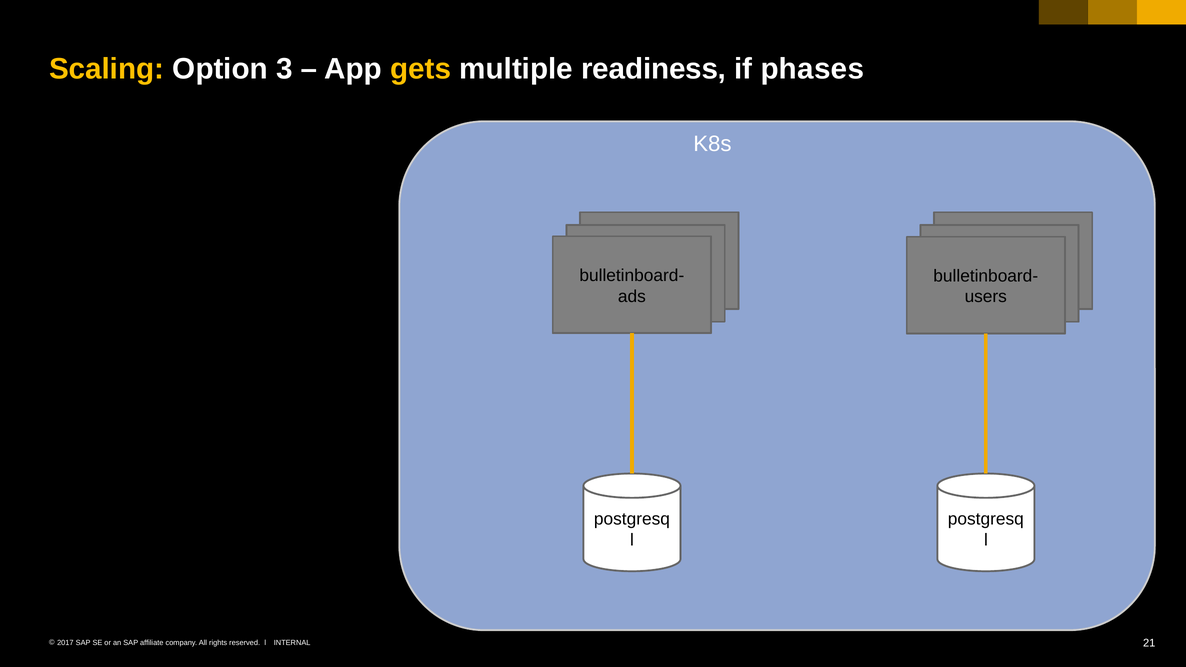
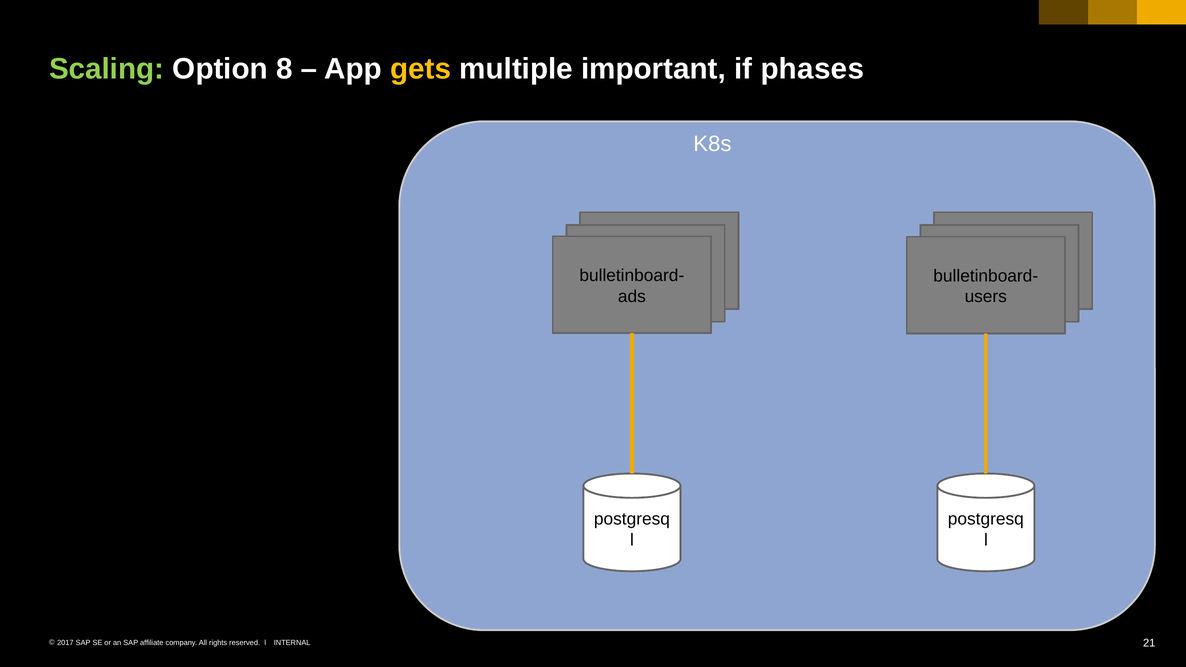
Scaling colour: yellow -> light green
3: 3 -> 8
readiness: readiness -> important
